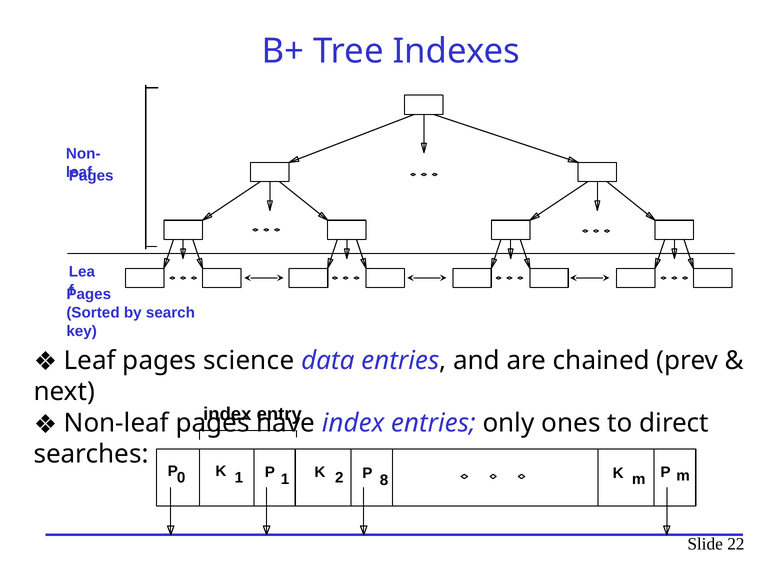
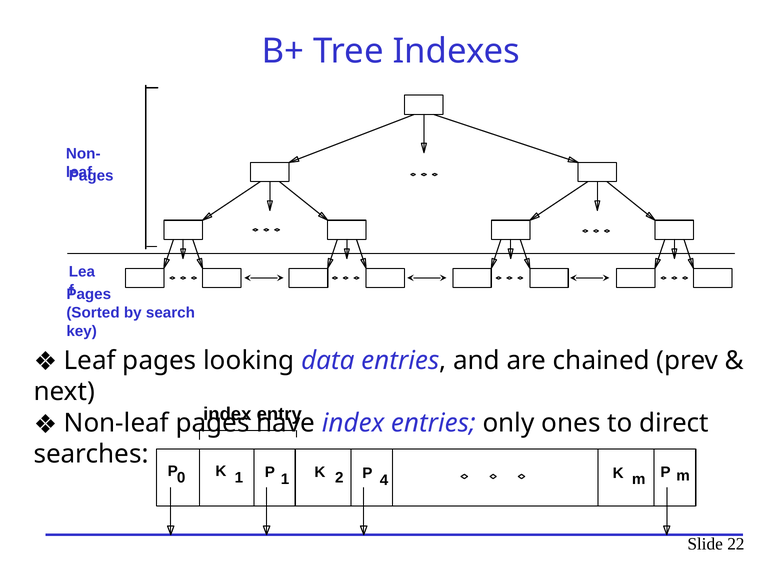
science: science -> looking
8: 8 -> 4
